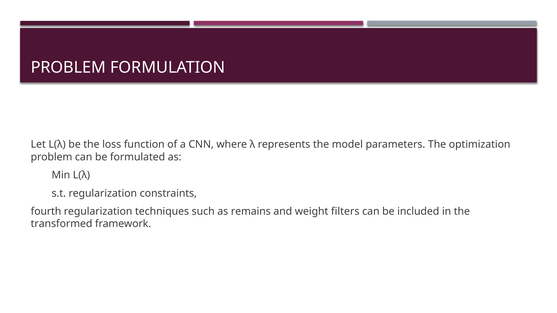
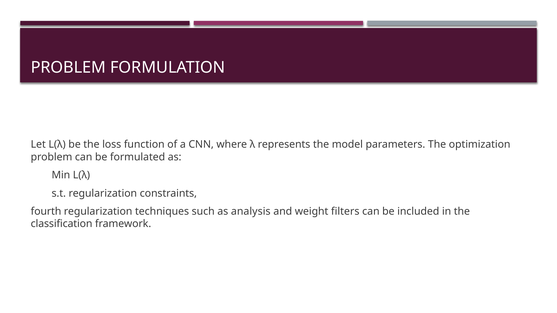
remains: remains -> analysis
transformed: transformed -> classification
